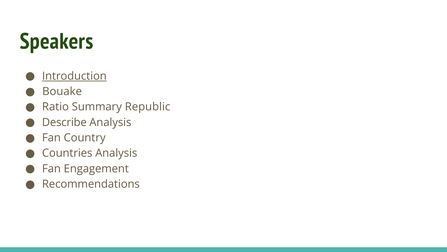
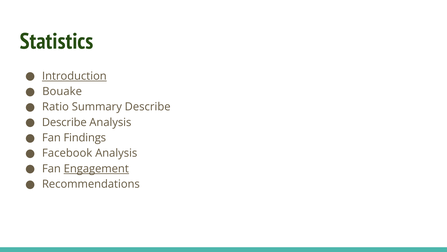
Speakers: Speakers -> Statistics
Summary Republic: Republic -> Describe
Country: Country -> Findings
Countries: Countries -> Facebook
Engagement underline: none -> present
